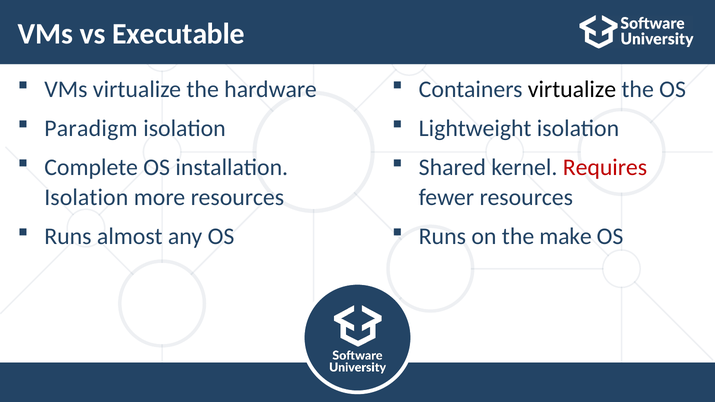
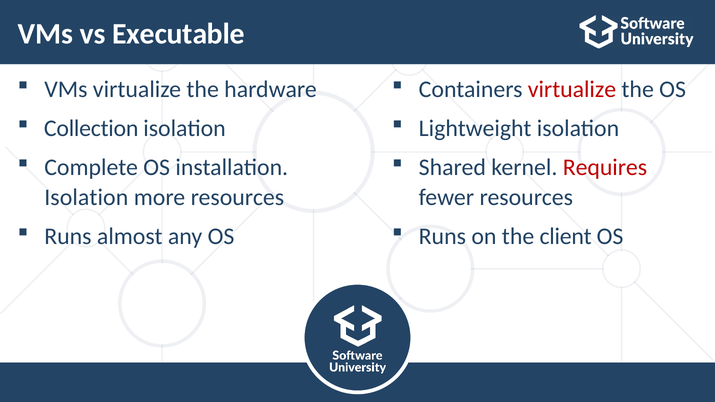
virtualize at (572, 90) colour: black -> red
Paradigm: Paradigm -> Collection
make: make -> client
